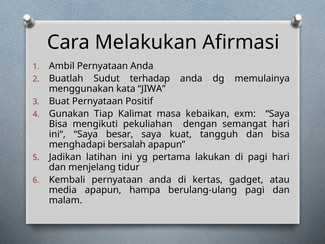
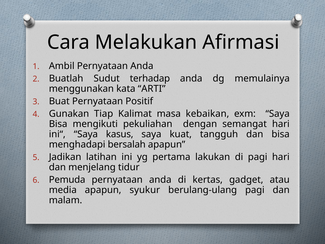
JIWA: JIWA -> ARTI
besar: besar -> kasus
Kembali: Kembali -> Pemuda
hampa: hampa -> syukur
